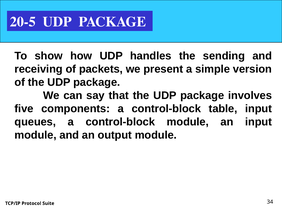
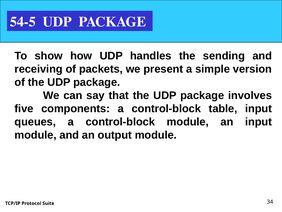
20-5: 20-5 -> 54-5
